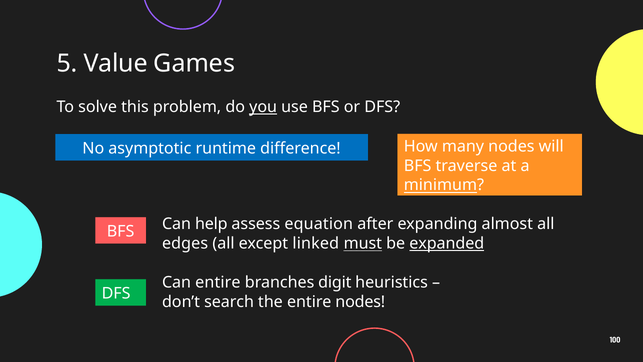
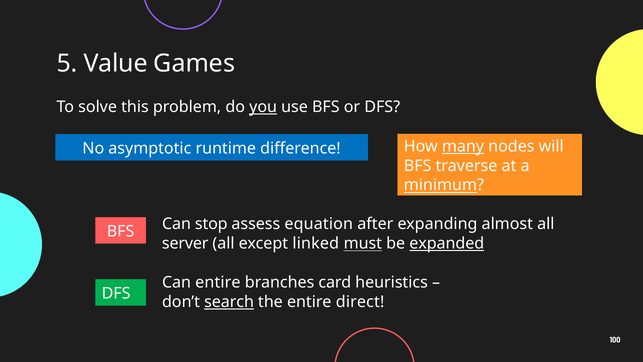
many underline: none -> present
help: help -> stop
edges: edges -> server
digit: digit -> card
search underline: none -> present
entire nodes: nodes -> direct
